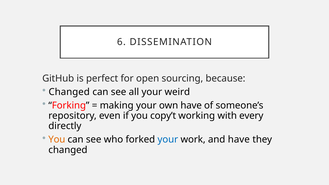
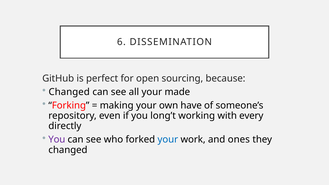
weird: weird -> made
copy’t: copy’t -> long’t
You at (57, 140) colour: orange -> purple
and have: have -> ones
